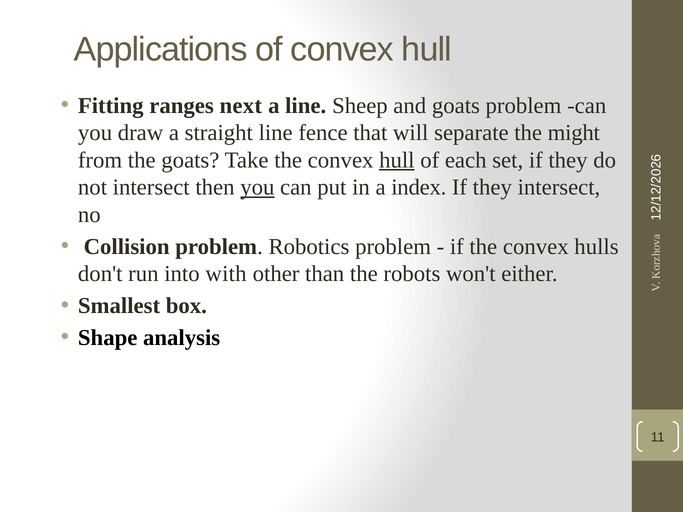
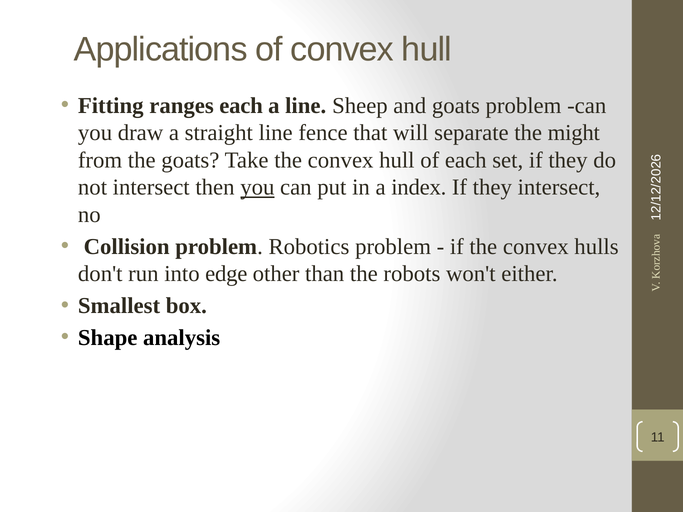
ranges next: next -> each
hull at (397, 160) underline: present -> none
with: with -> edge
